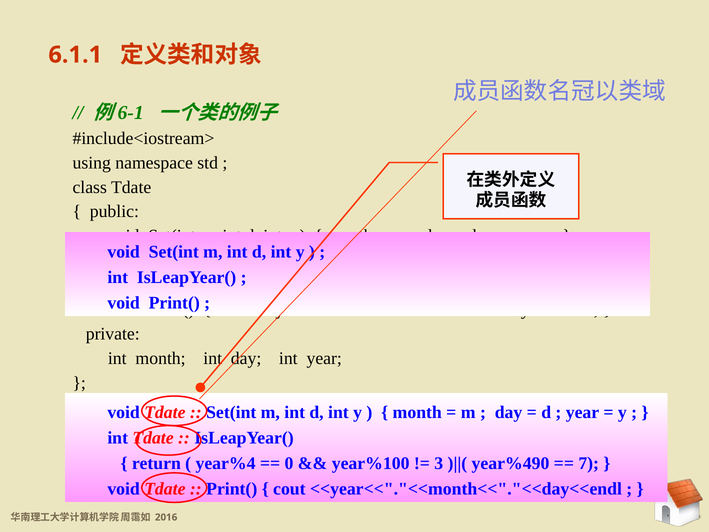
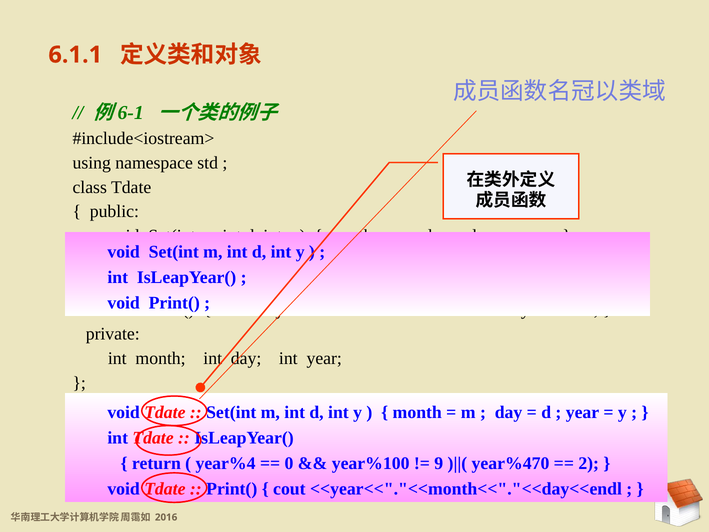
3: 3 -> 9
year%490: year%490 -> year%470
7: 7 -> 2
